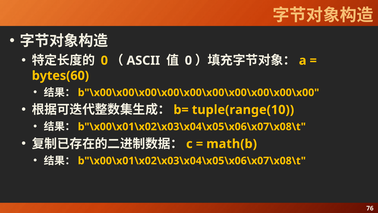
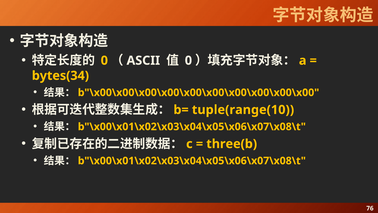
bytes(60: bytes(60 -> bytes(34
math(b: math(b -> three(b
